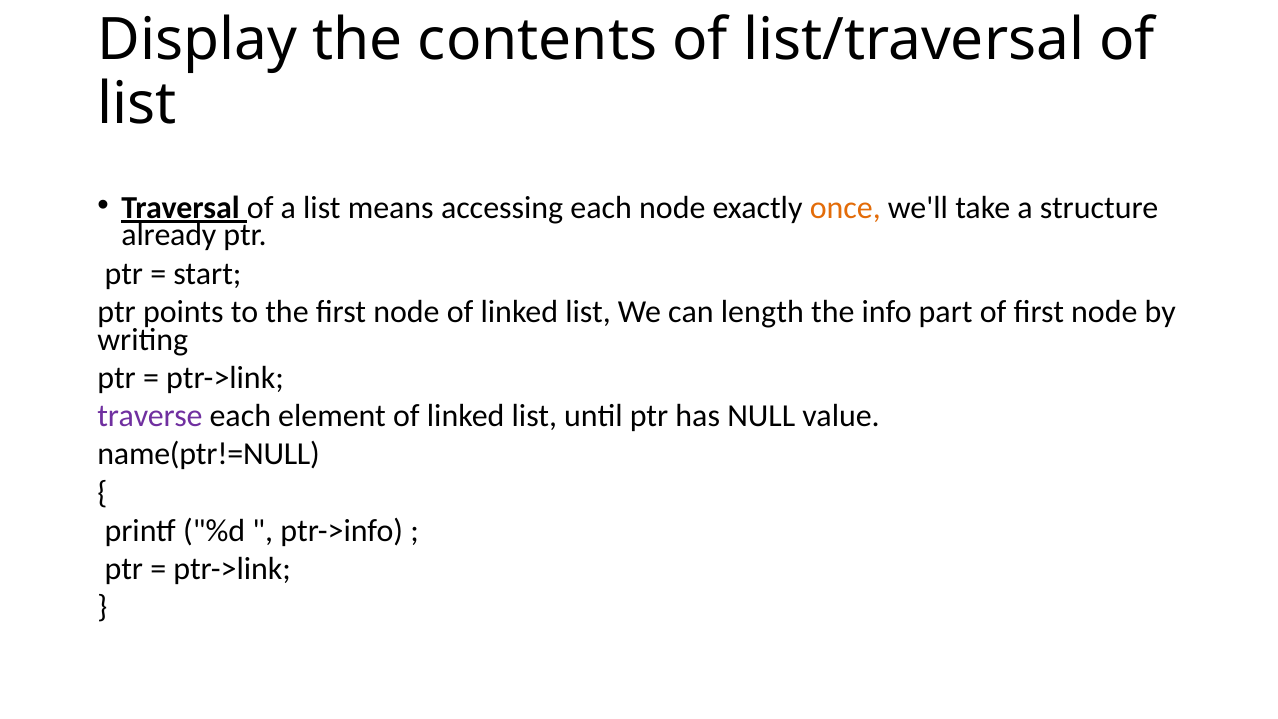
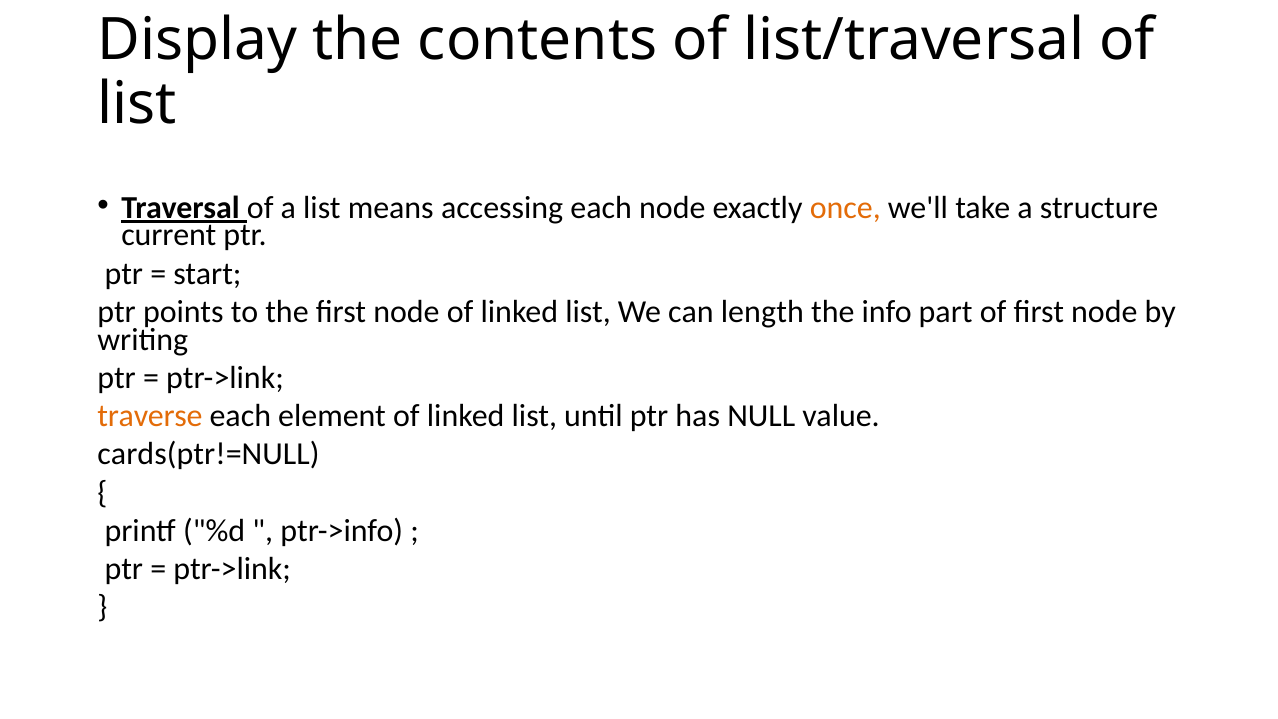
already: already -> current
traverse colour: purple -> orange
name(ptr!=NULL: name(ptr!=NULL -> cards(ptr!=NULL
